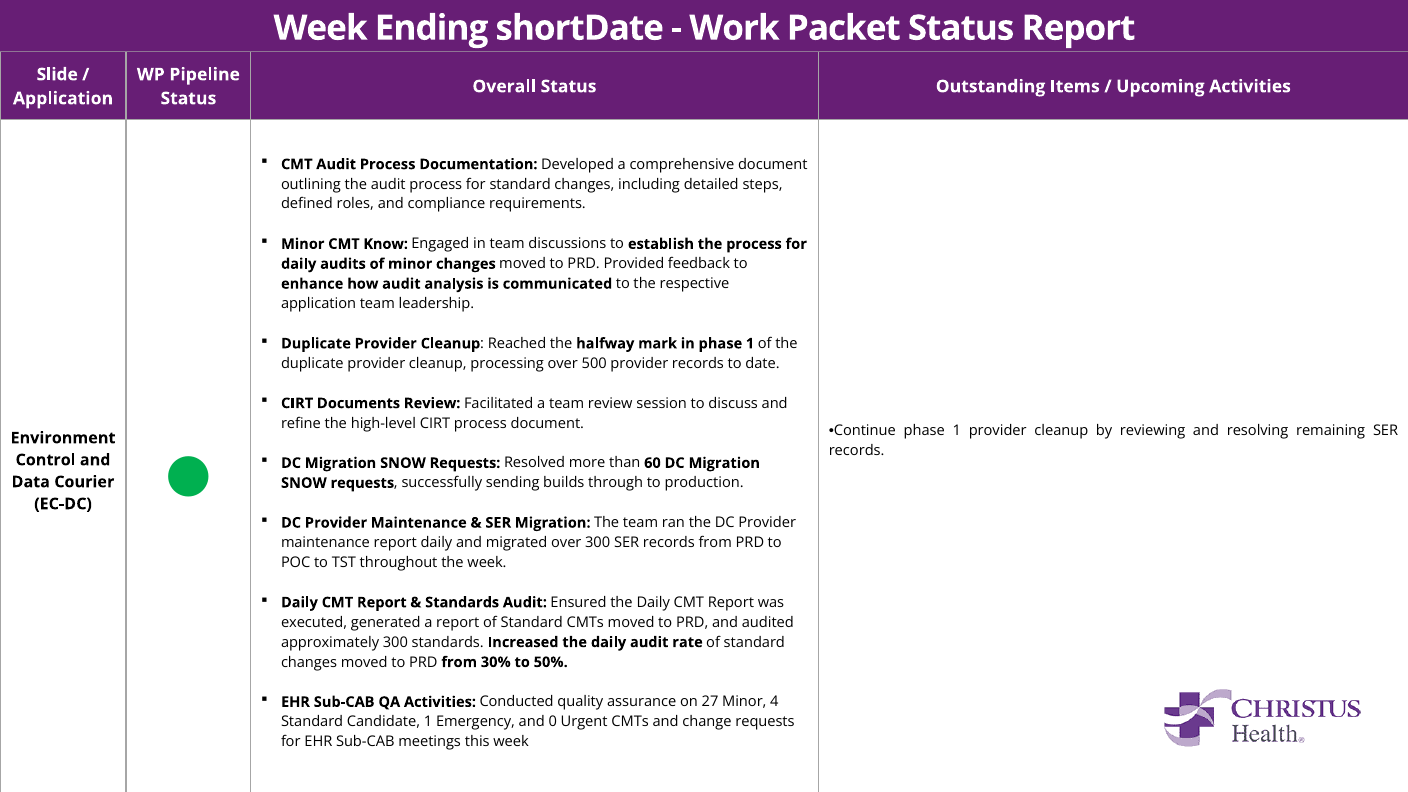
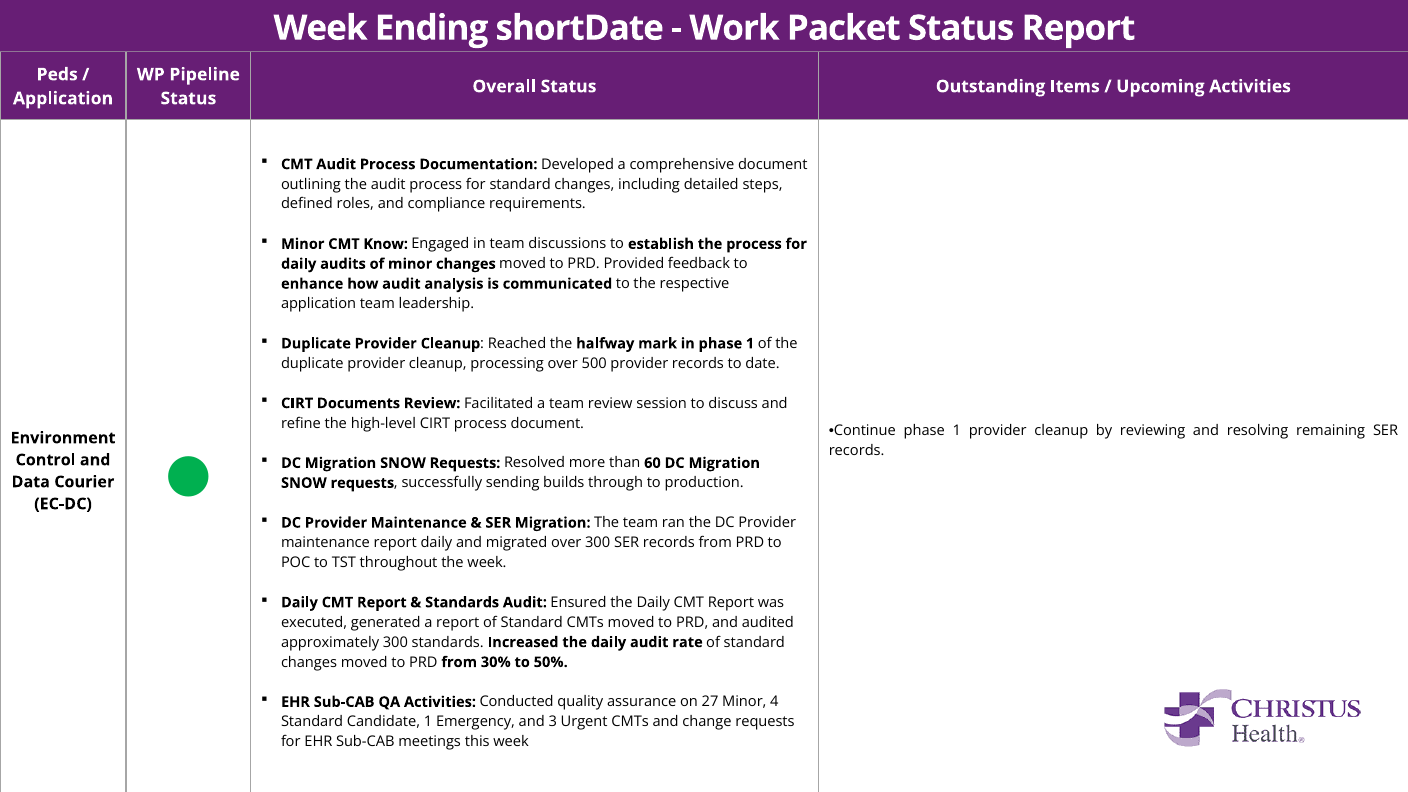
Slide: Slide -> Peds
0: 0 -> 3
